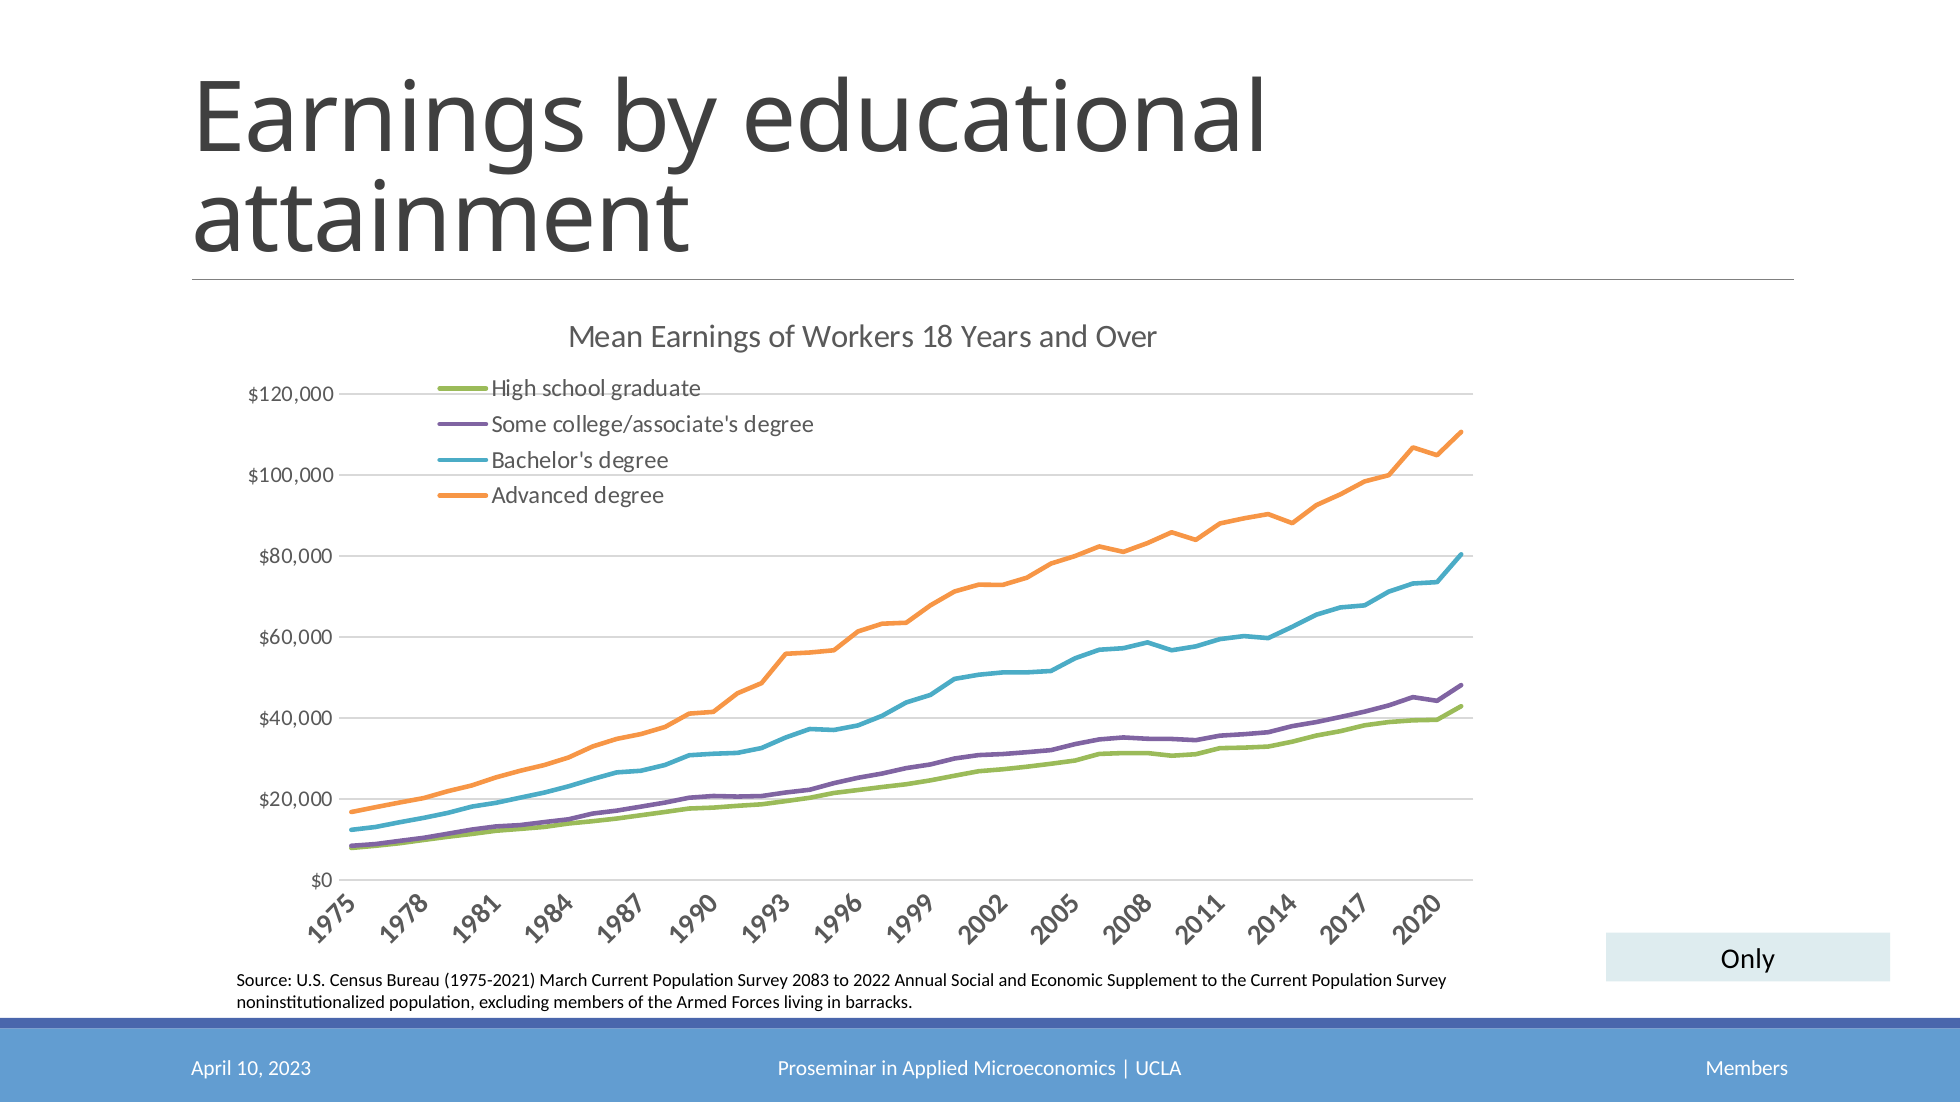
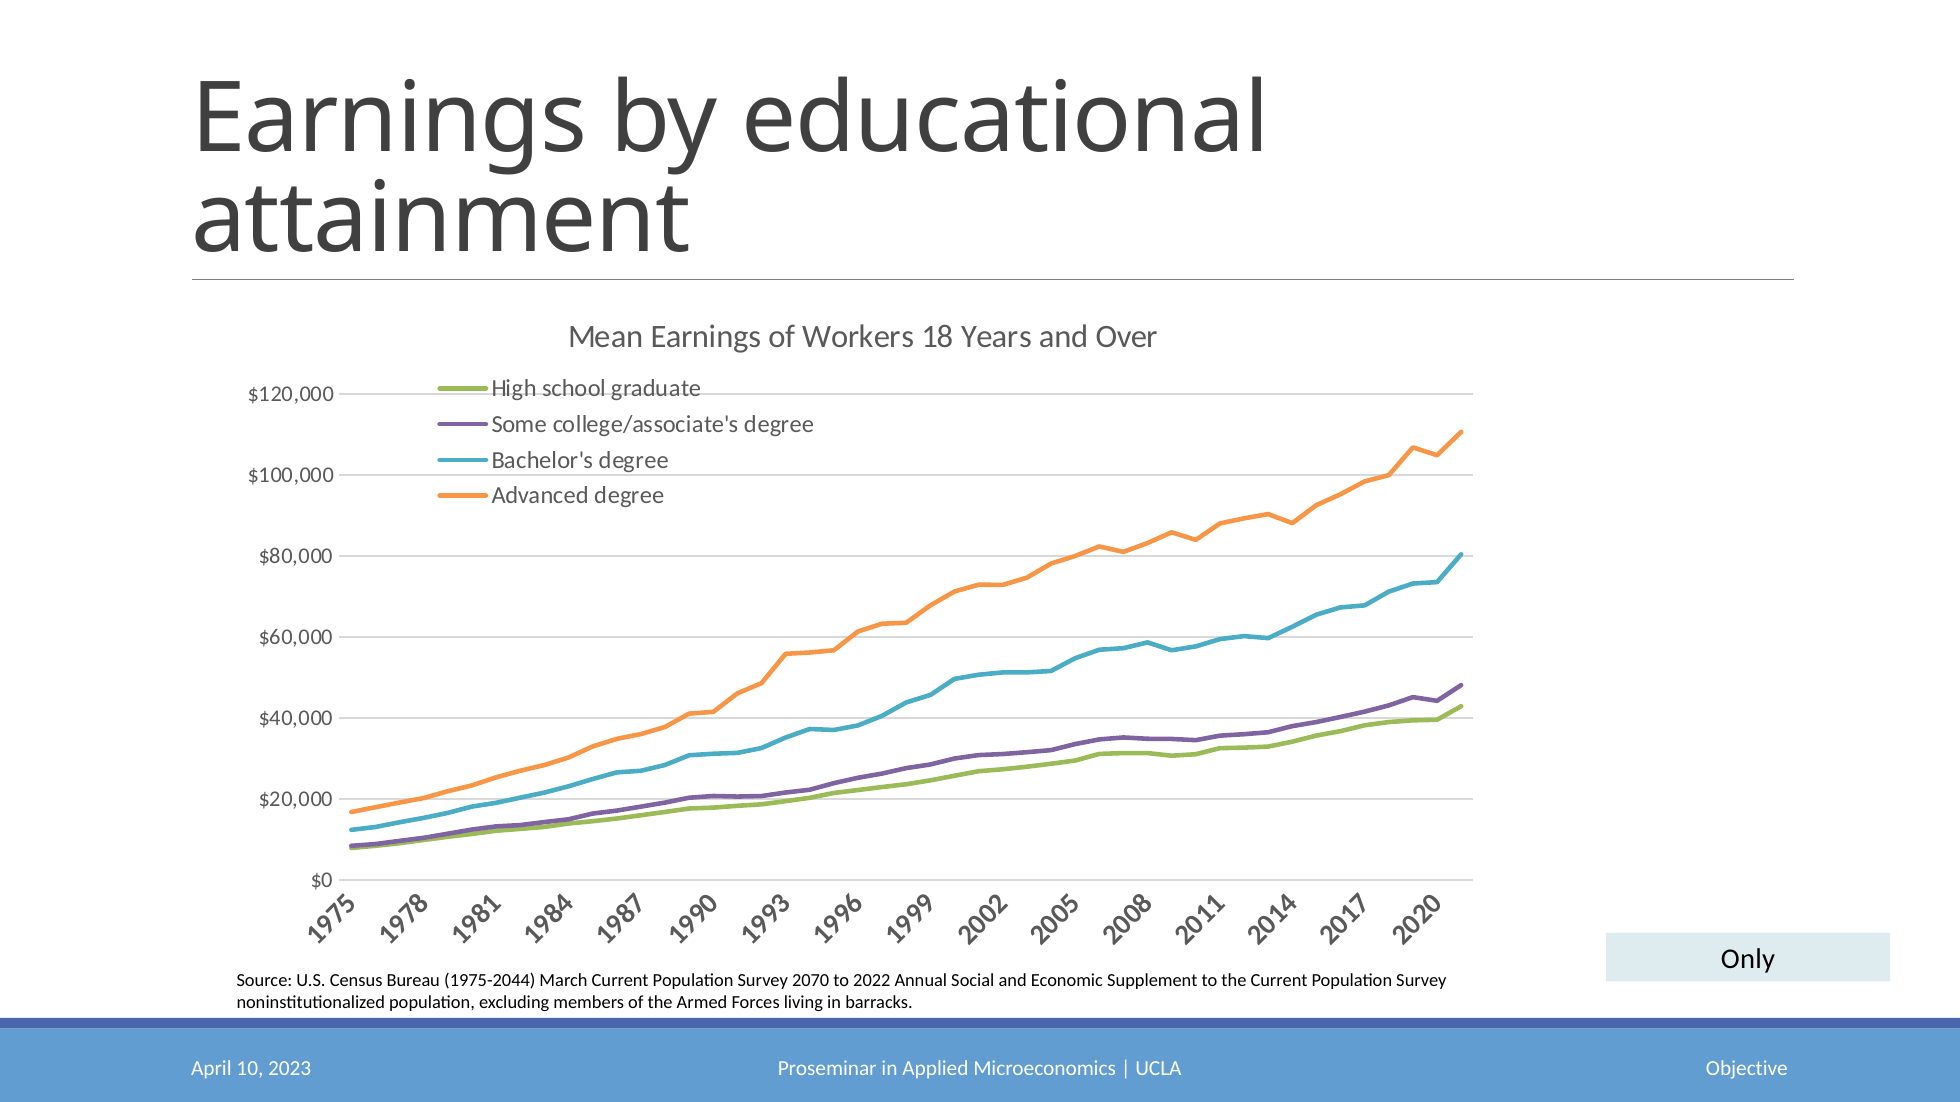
1975-2021: 1975-2021 -> 1975-2044
2083: 2083 -> 2070
2023 Members: Members -> Objective
